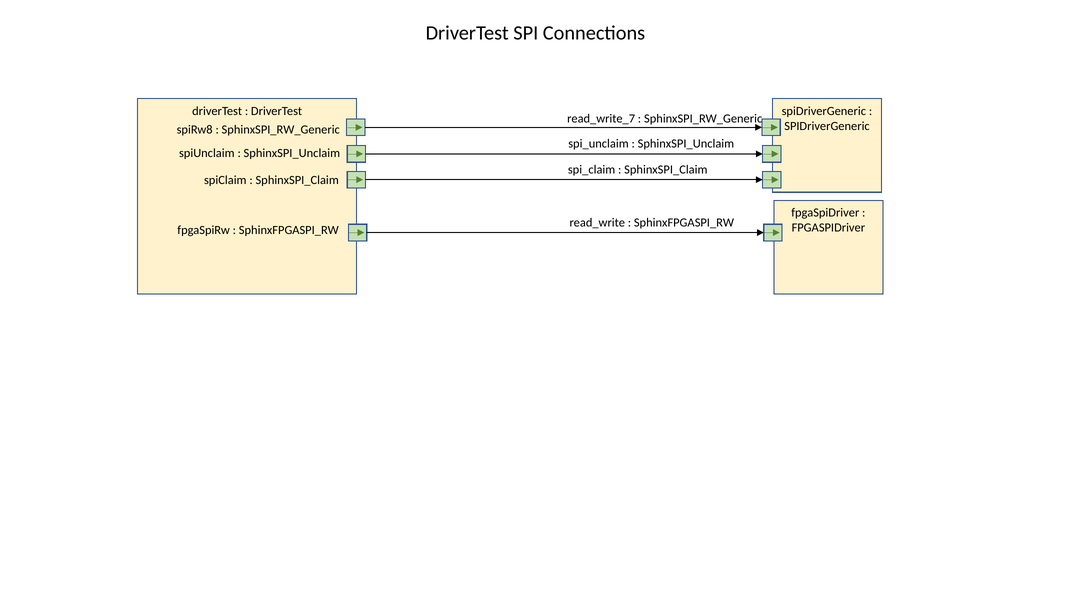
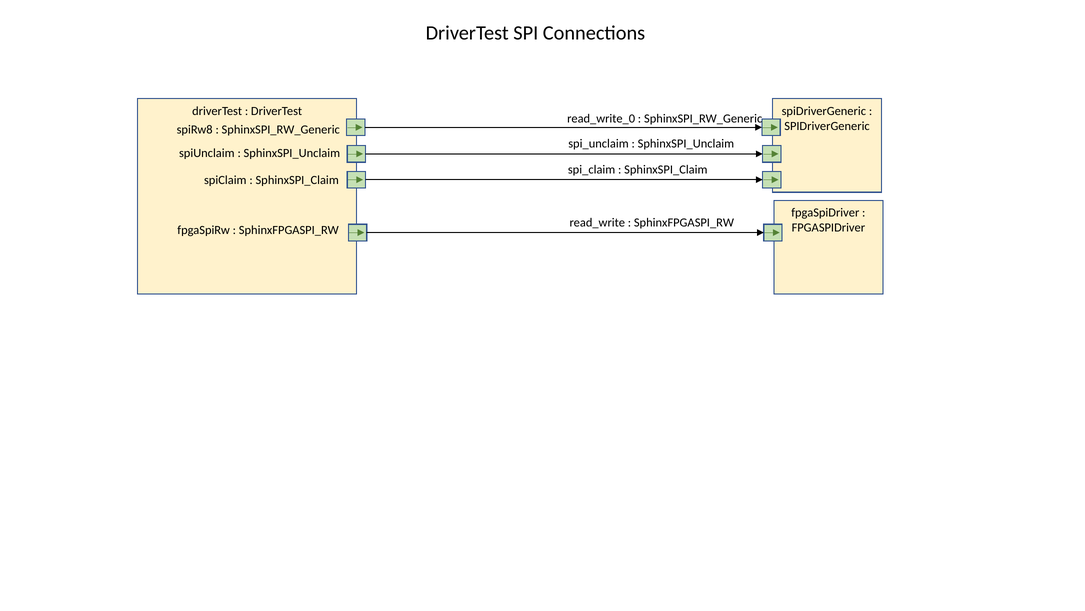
read_write_7: read_write_7 -> read_write_0
